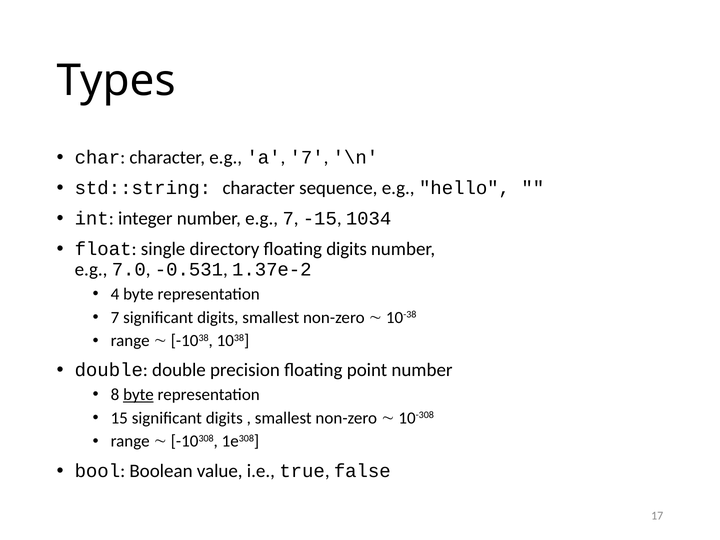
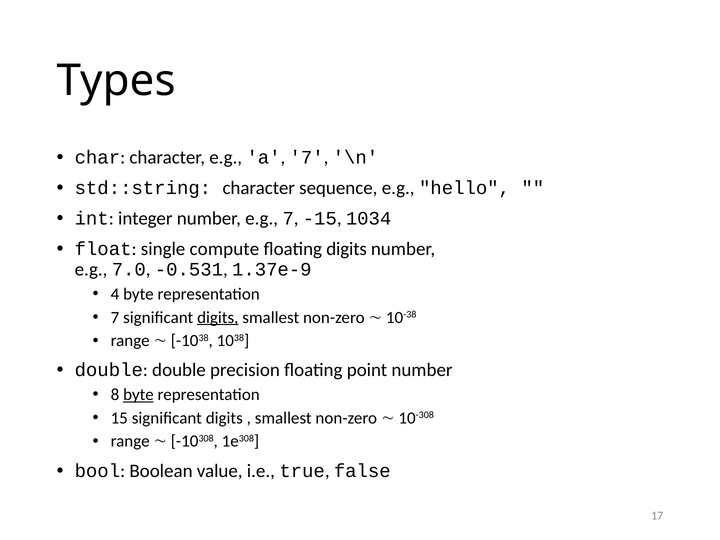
directory: directory -> compute
1.37e-2: 1.37e-2 -> 1.37e-9
digits at (218, 317) underline: none -> present
